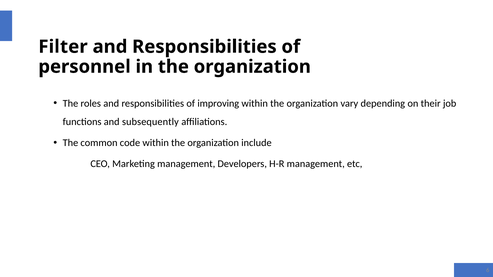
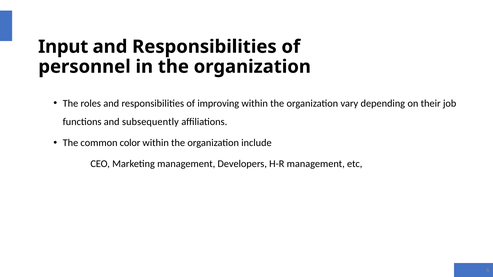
Filter: Filter -> Input
code: code -> color
